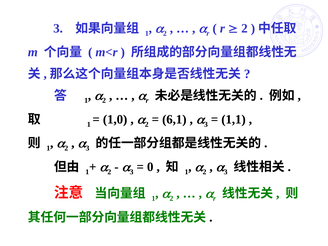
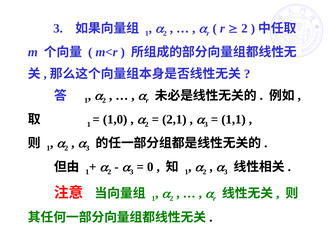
6,1: 6,1 -> 2,1
